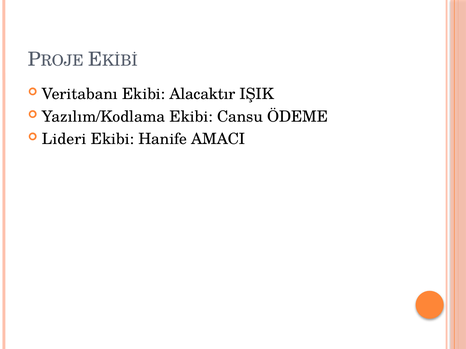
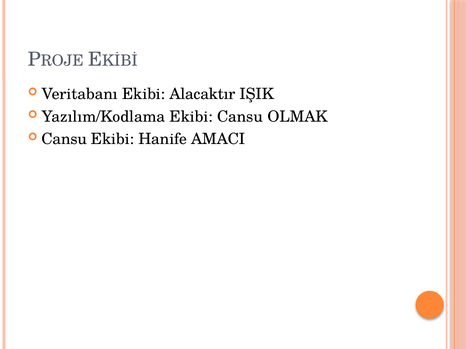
ÖDEME: ÖDEME -> OLMAK
Lideri at (64, 139): Lideri -> Cansu
